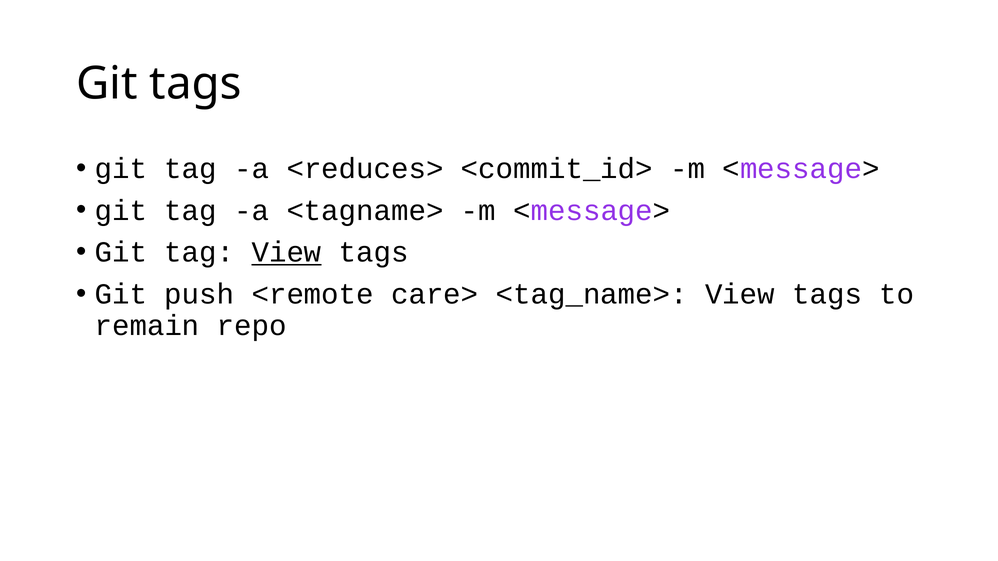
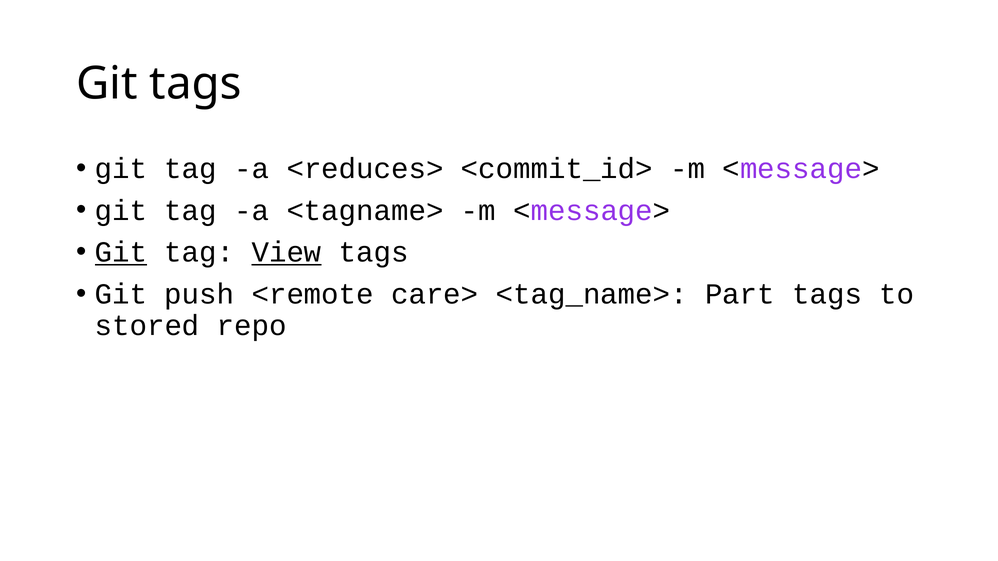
Git at (121, 252) underline: none -> present
<tag_name> View: View -> Part
remain: remain -> stored
